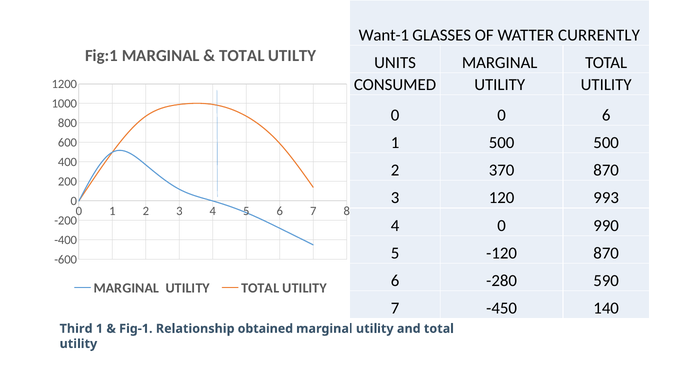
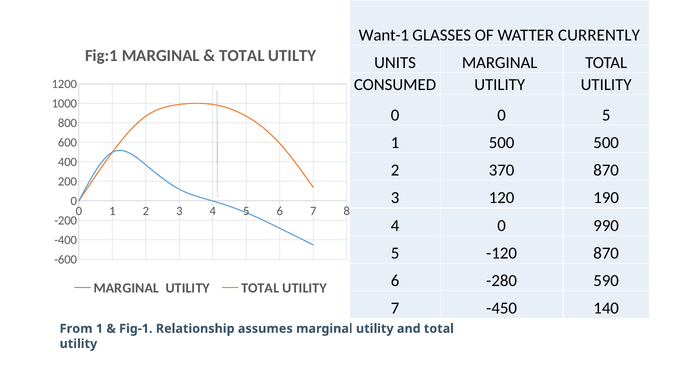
0 6: 6 -> 5
993: 993 -> 190
Third: Third -> From
obtained: obtained -> assumes
